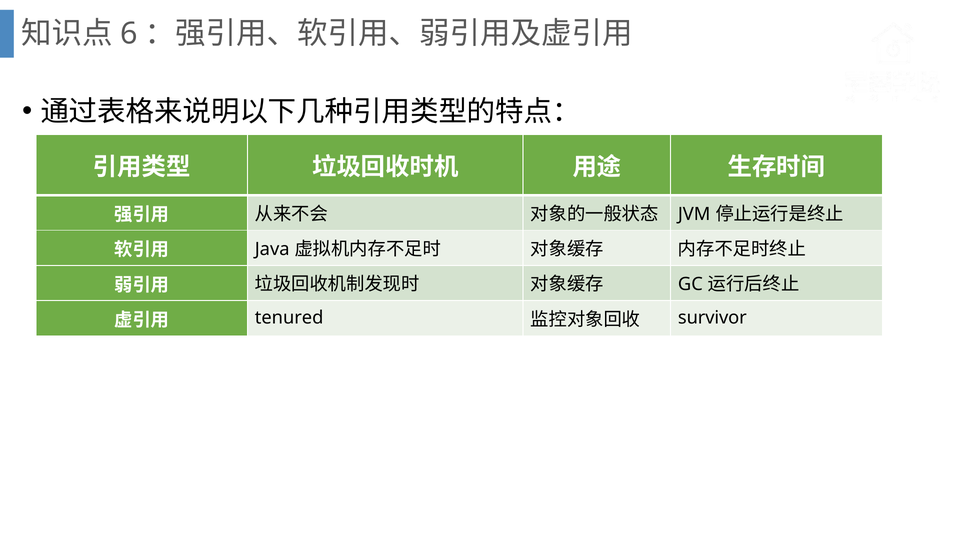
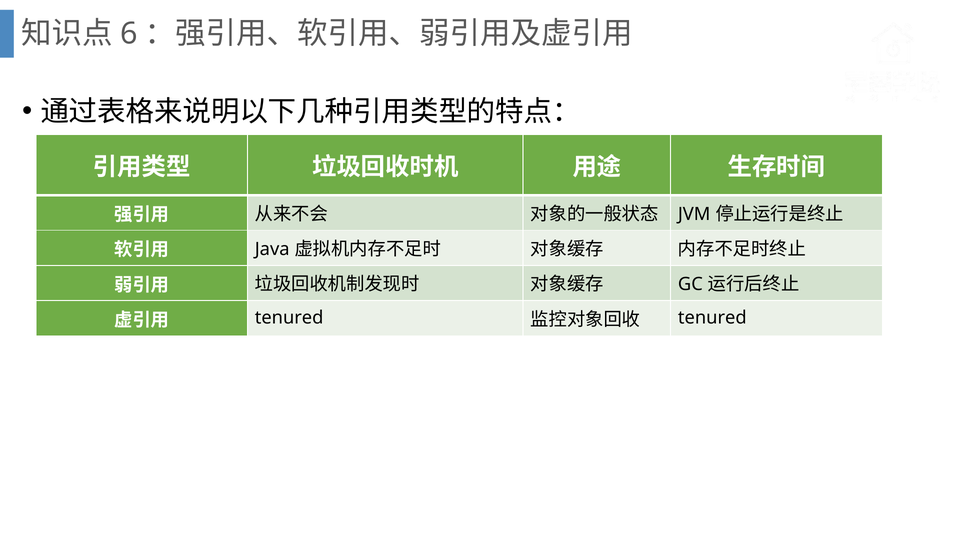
survivor at (712, 318): survivor -> tenured
